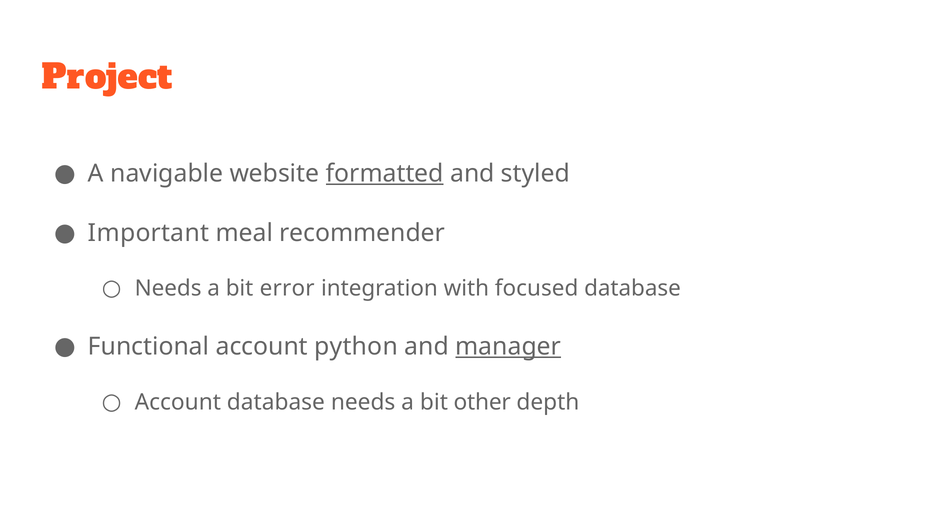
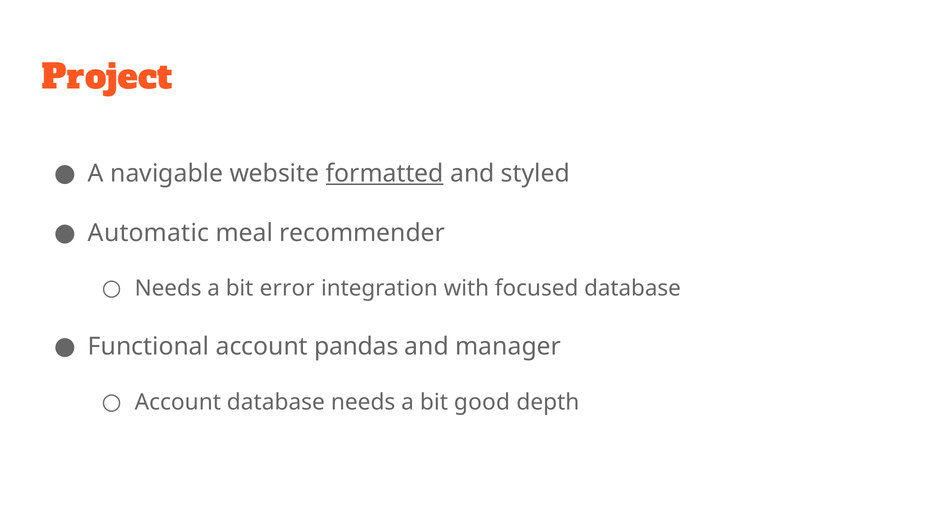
Important: Important -> Automatic
python: python -> pandas
manager underline: present -> none
other: other -> good
